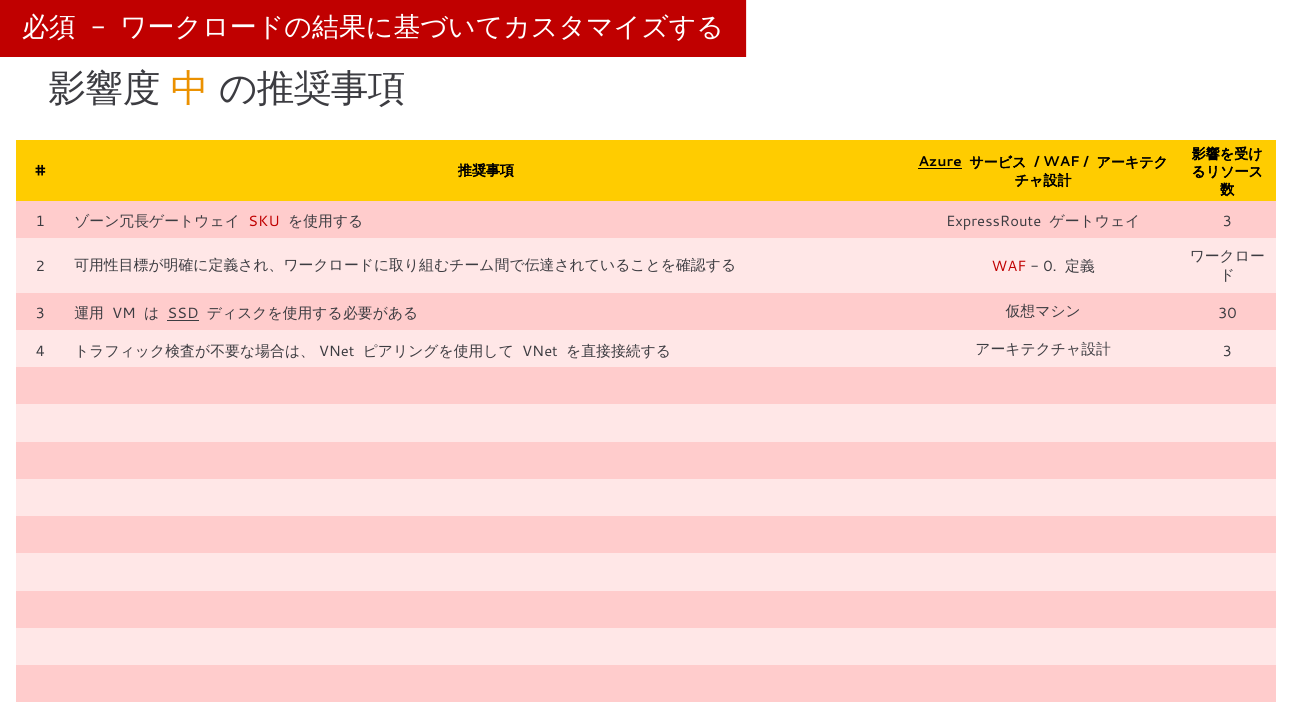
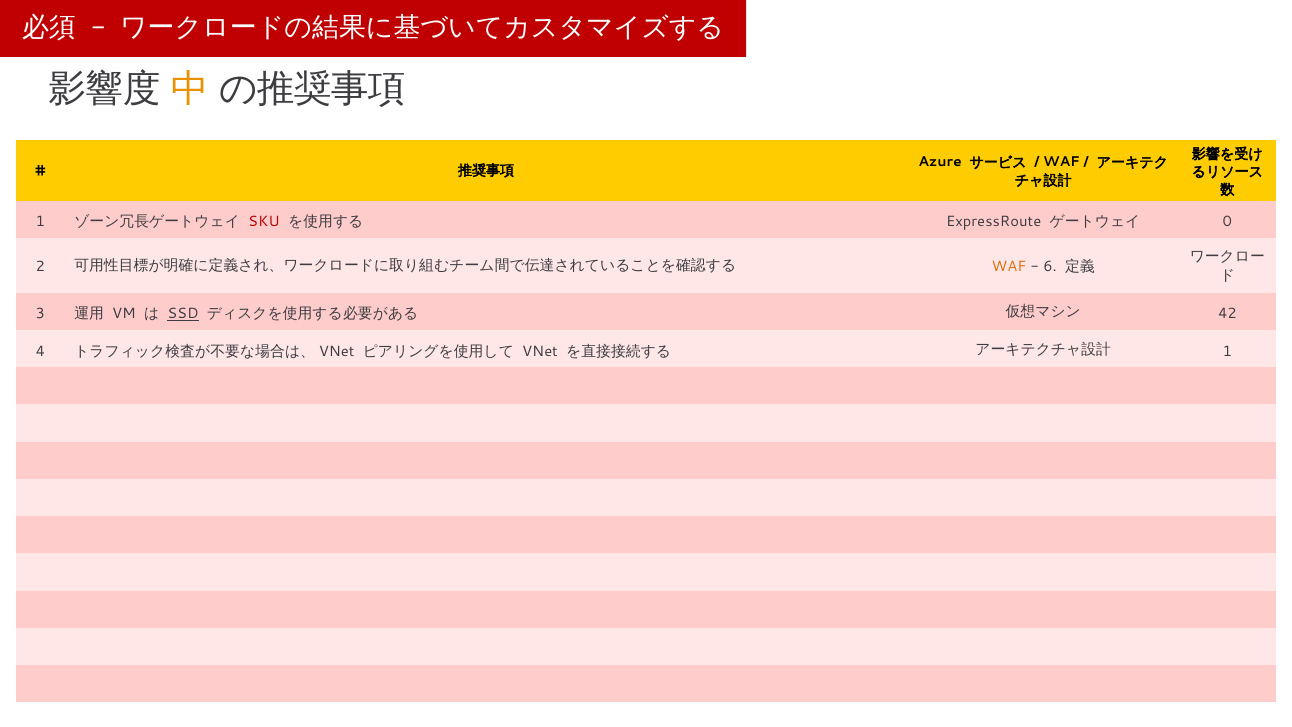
Azure underline: present -> none
3 at (1227, 222): 3 -> 0
WAF at (1009, 266) colour: red -> orange
0: 0 -> 6
30: 30 -> 42
3 at (1227, 351): 3 -> 1
